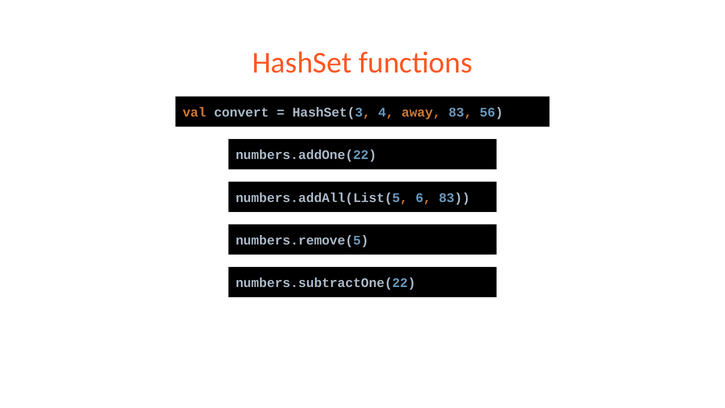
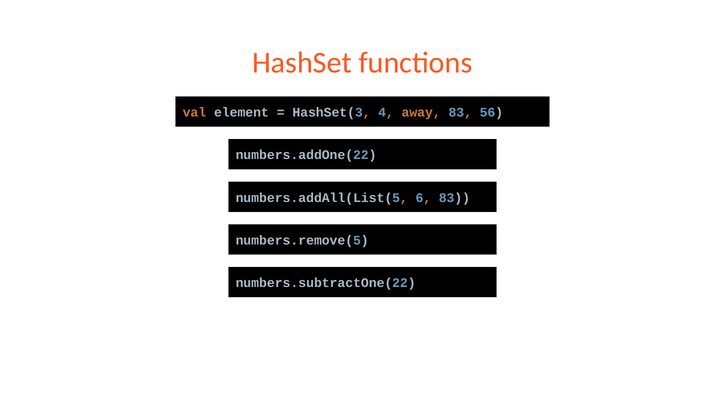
convert: convert -> element
